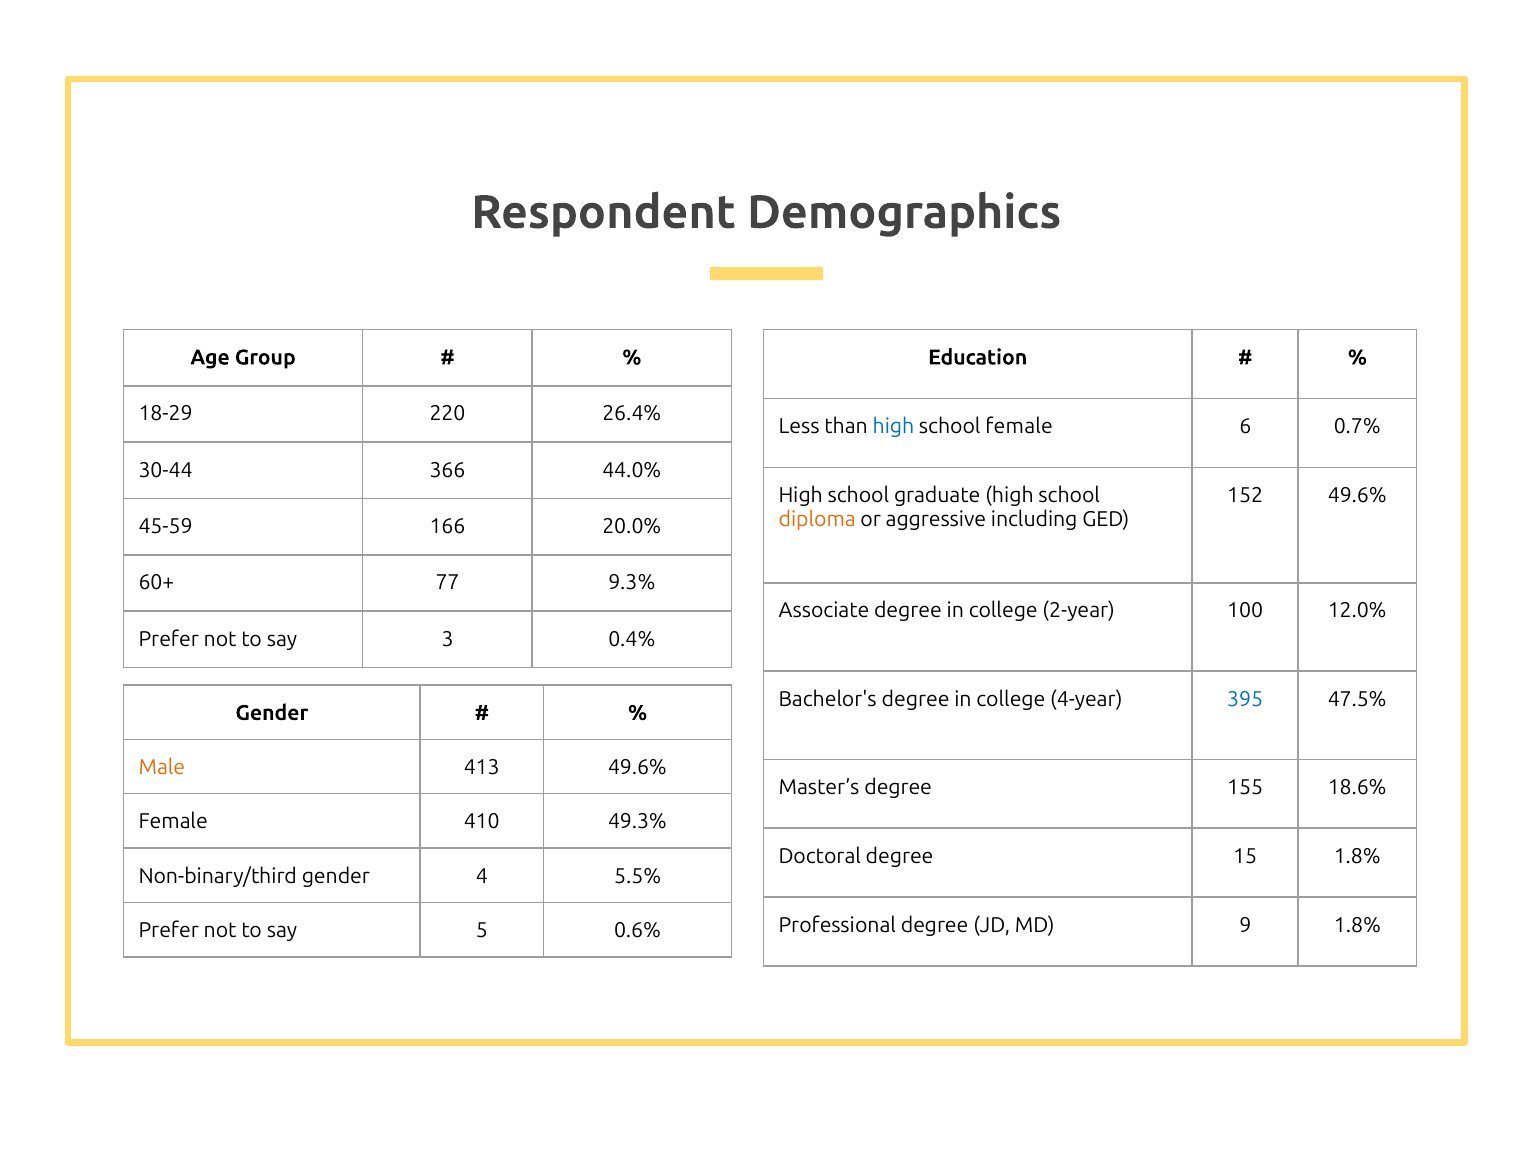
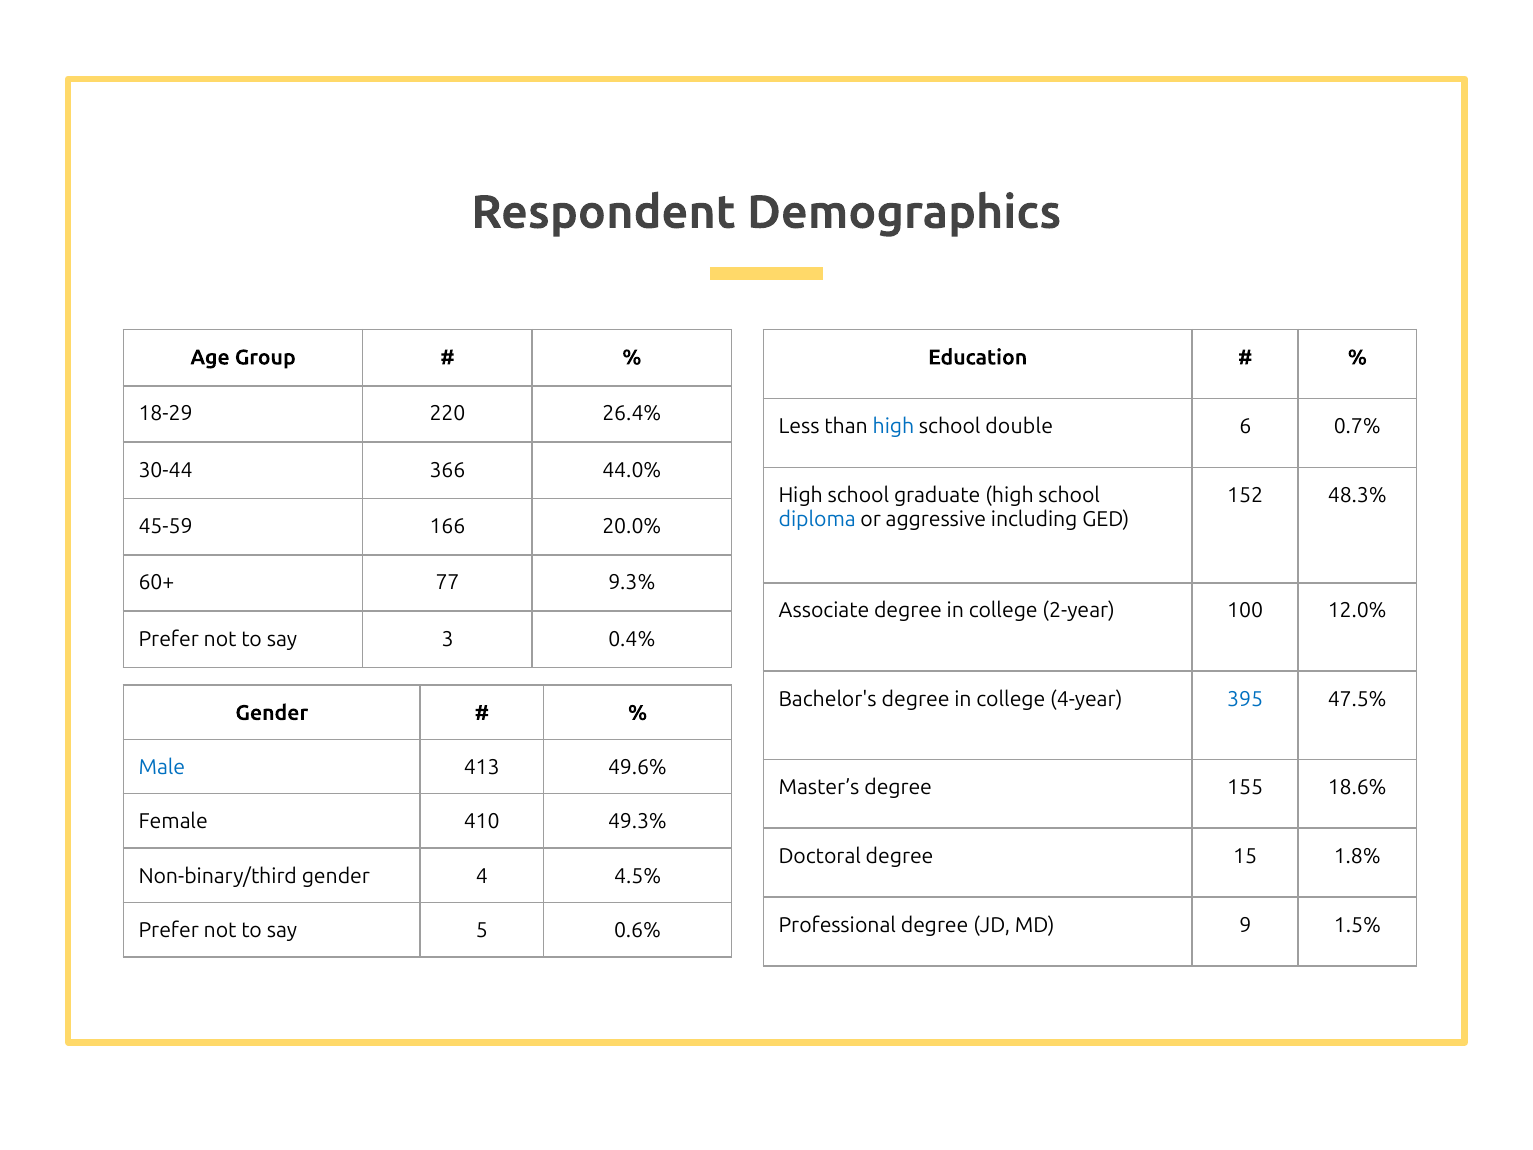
school female: female -> double
152 49.6%: 49.6% -> 48.3%
diploma colour: orange -> blue
Male colour: orange -> blue
5.5%: 5.5% -> 4.5%
9 1.8%: 1.8% -> 1.5%
